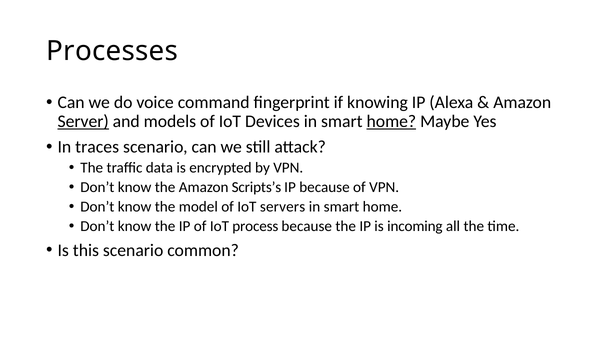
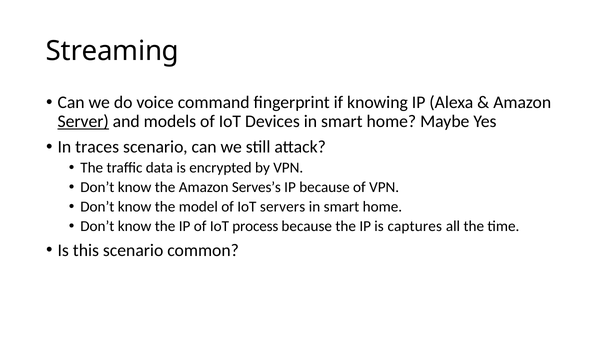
Processes: Processes -> Streaming
home at (391, 121) underline: present -> none
Scripts’s: Scripts’s -> Serves’s
incoming: incoming -> captures
